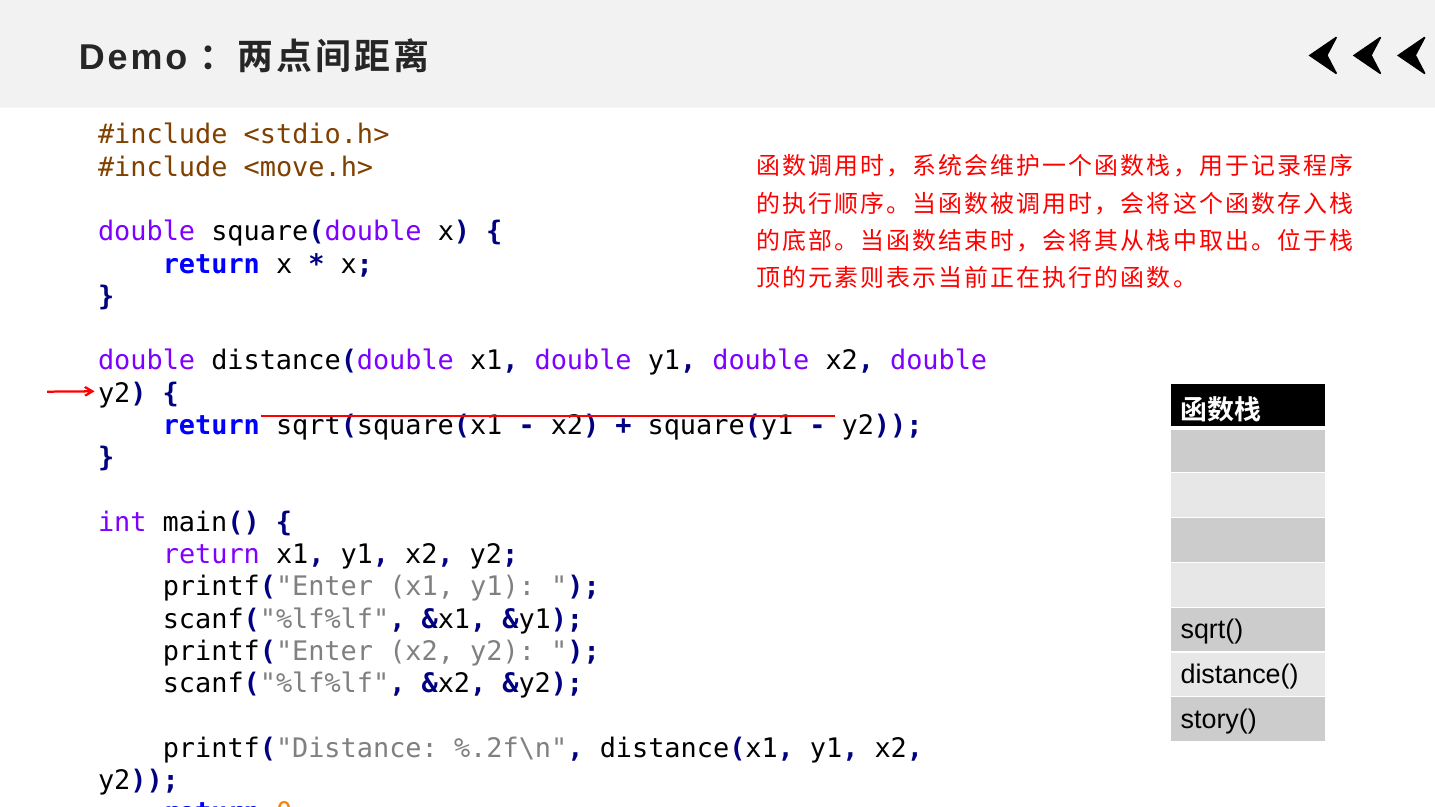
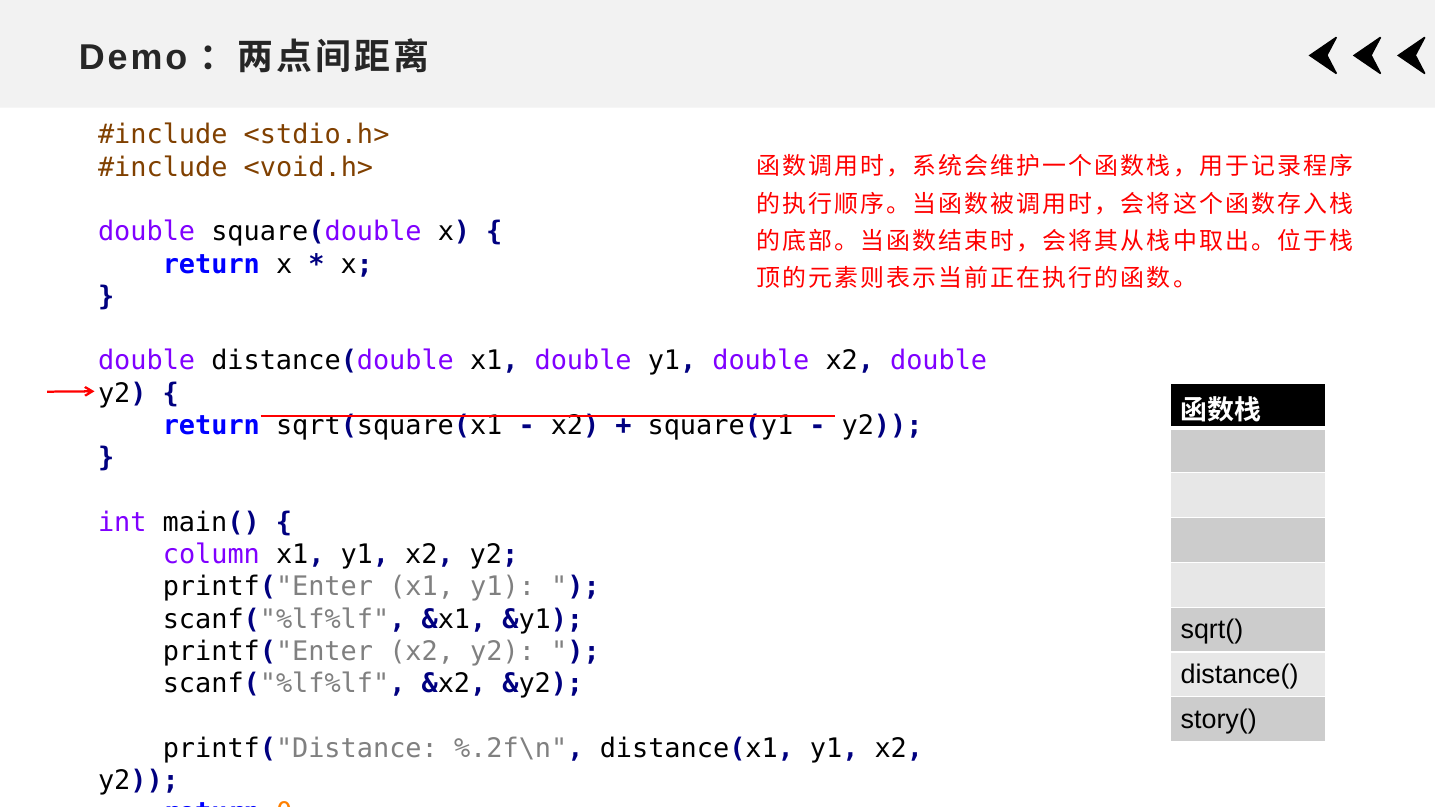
<move.h>: <move.h> -> <void.h>
return at (211, 555): return -> column
